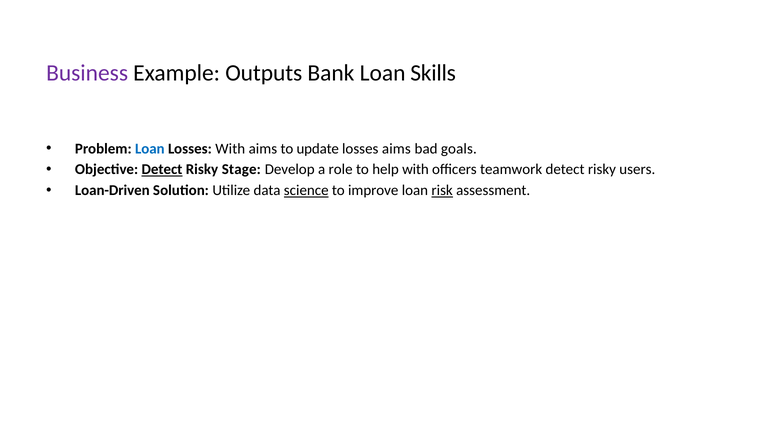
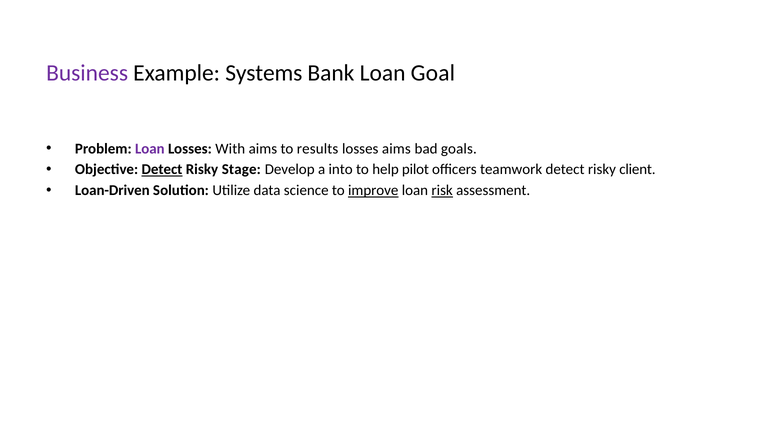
Outputs: Outputs -> Systems
Skills: Skills -> Goal
Loan at (150, 148) colour: blue -> purple
update: update -> results
role: role -> into
help with: with -> pilot
users: users -> client
science underline: present -> none
improve underline: none -> present
